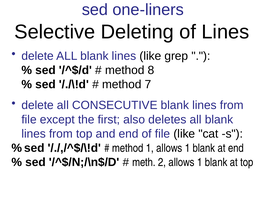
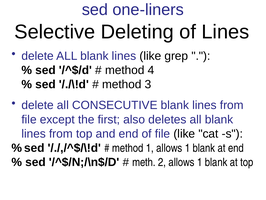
8: 8 -> 4
7: 7 -> 3
